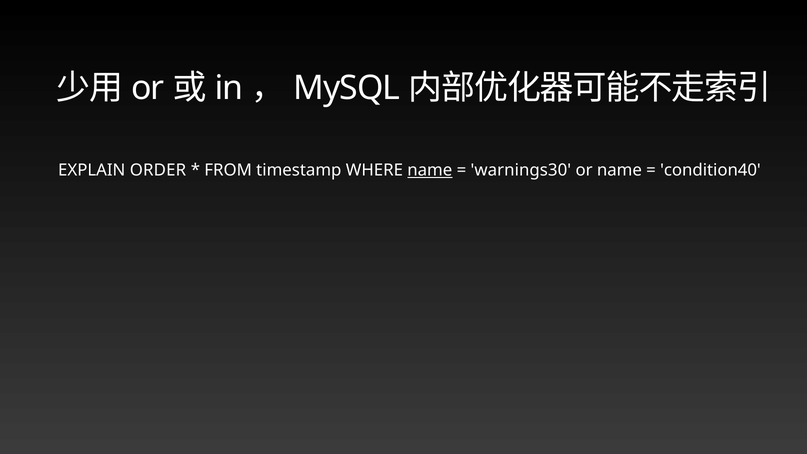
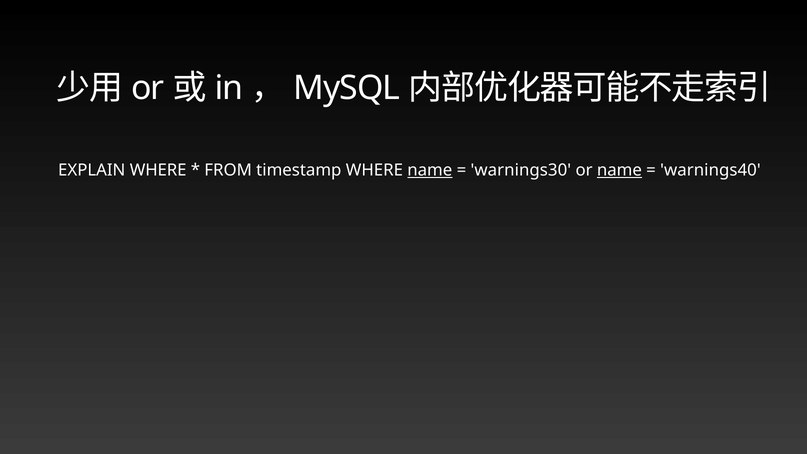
EXPLAIN ORDER: ORDER -> WHERE
name at (619, 170) underline: none -> present
condition40: condition40 -> warnings40
